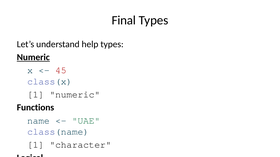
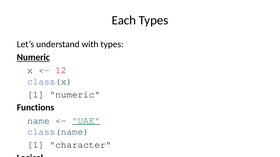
Final: Final -> Each
help: help -> with
45: 45 -> 12
UAE underline: none -> present
